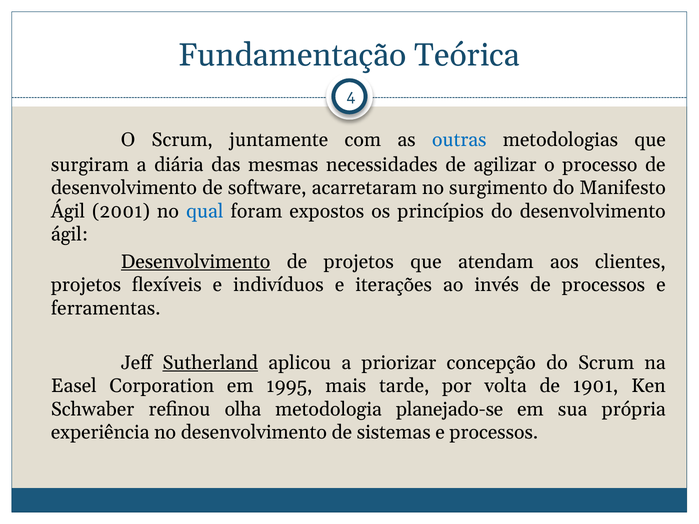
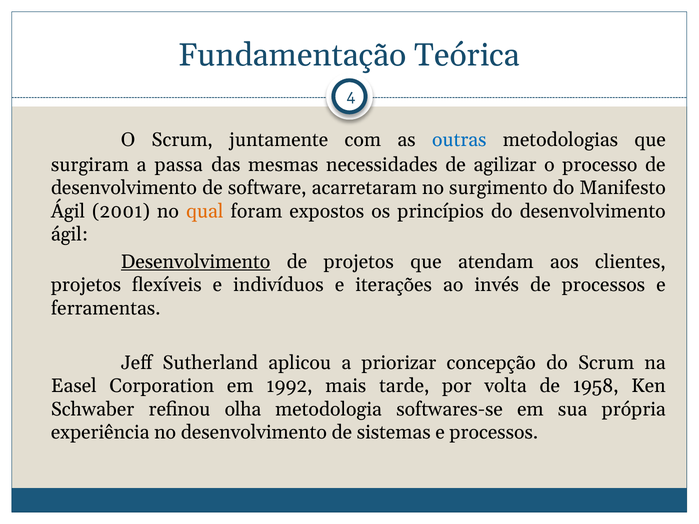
diária: diária -> passa
qual colour: blue -> orange
Sutherland underline: present -> none
1995: 1995 -> 1992
1901: 1901 -> 1958
planejado-se: planejado-se -> softwares-se
